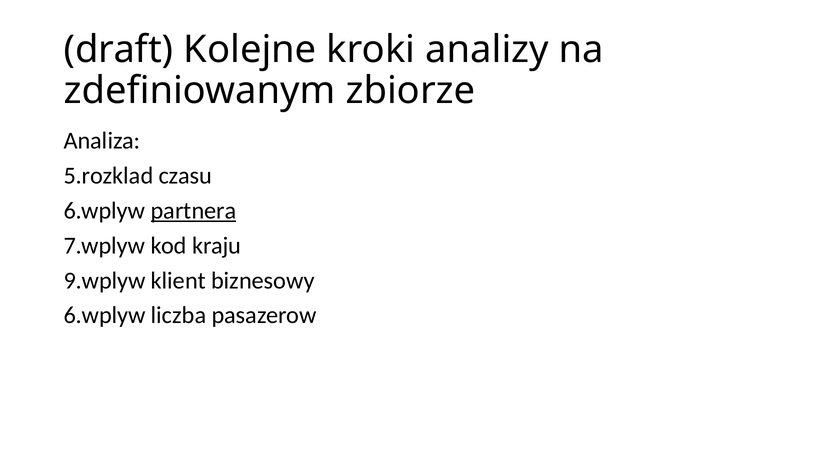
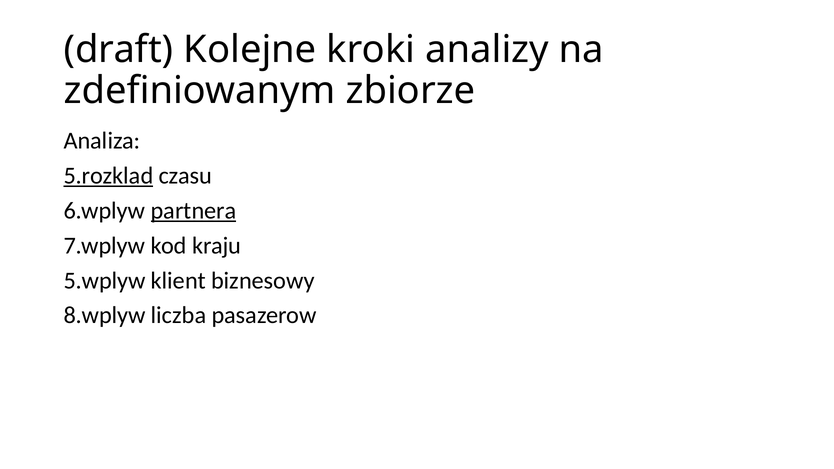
5.rozklad underline: none -> present
9.wplyw: 9.wplyw -> 5.wplyw
6.wplyw at (104, 316): 6.wplyw -> 8.wplyw
